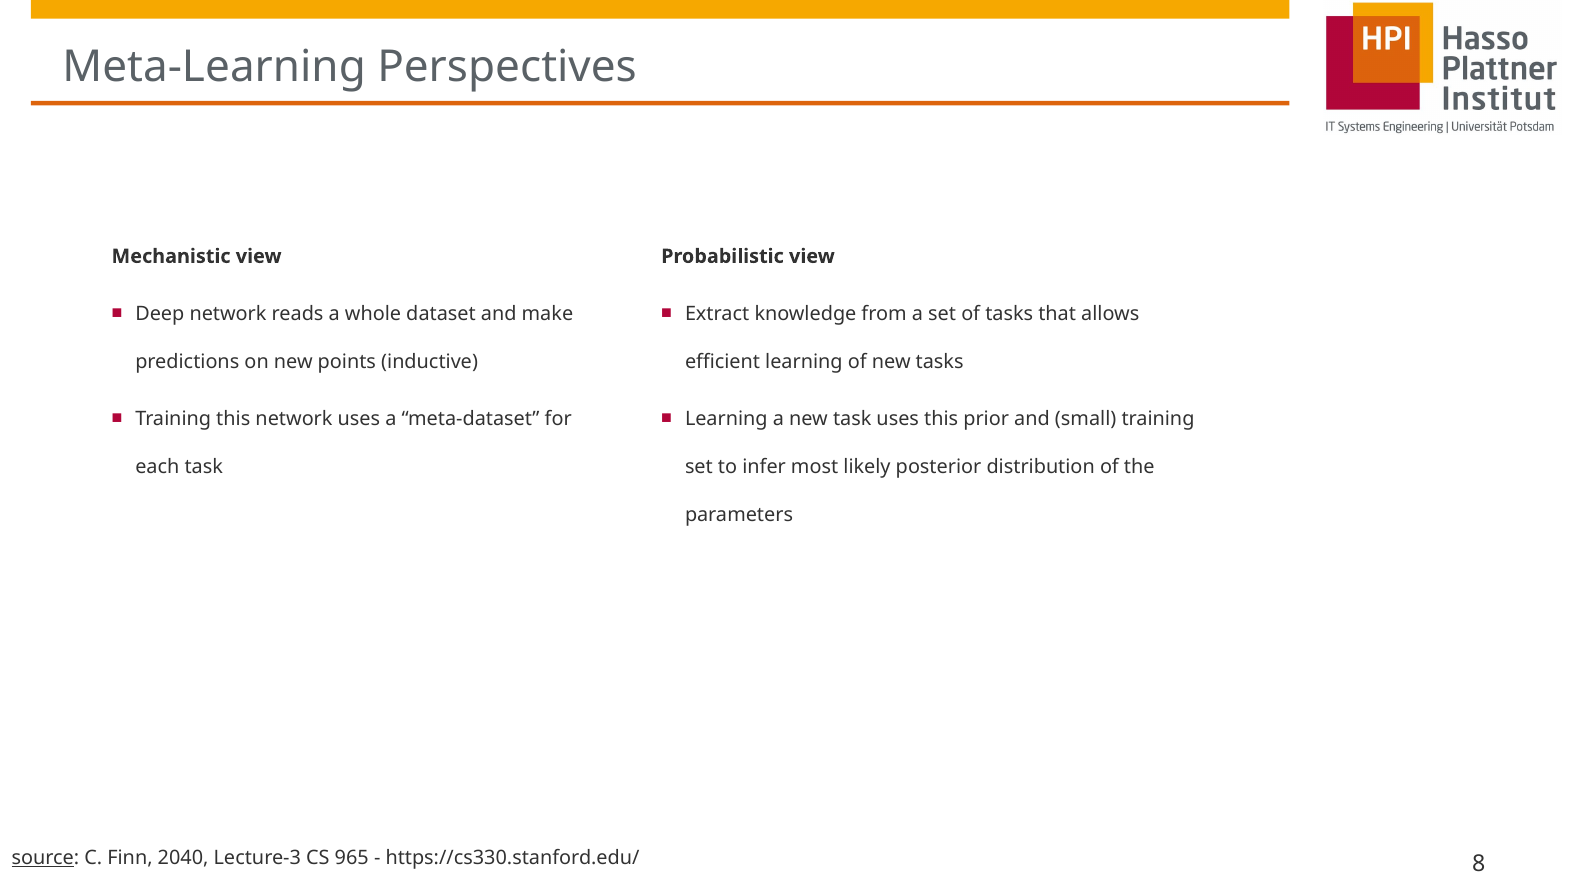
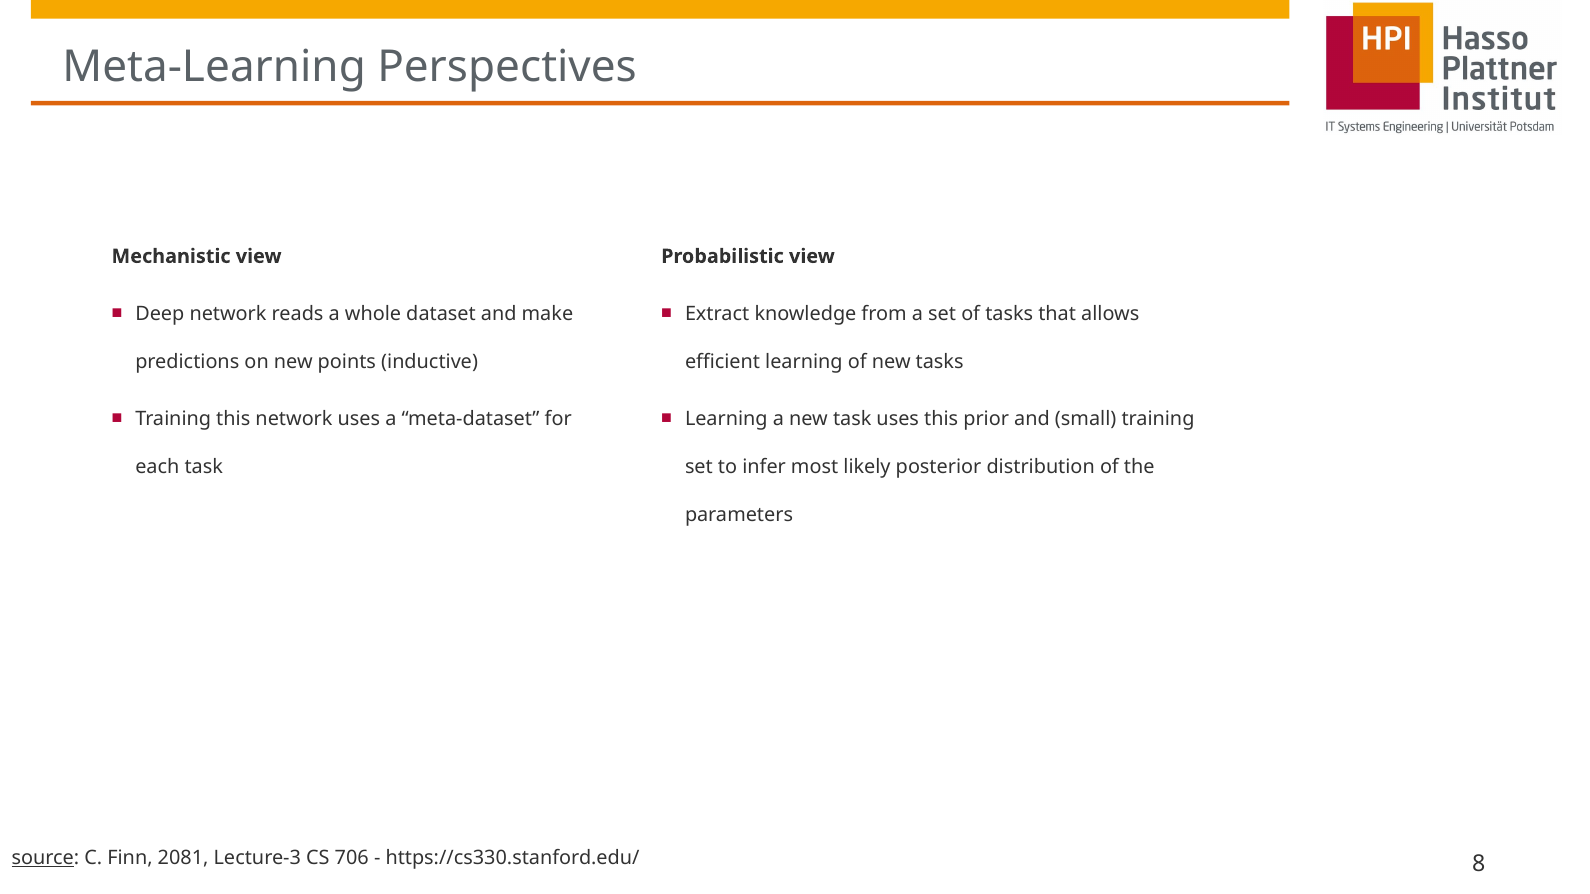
2040: 2040 -> 2081
965: 965 -> 706
